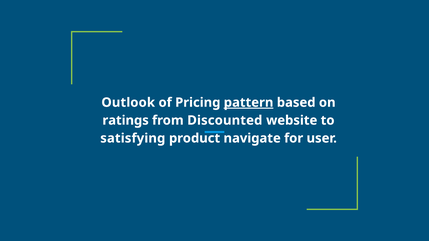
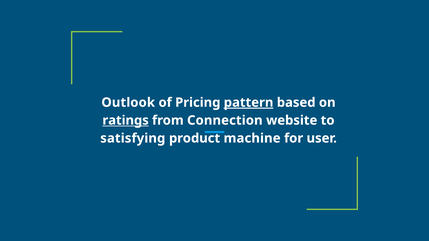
ratings underline: none -> present
Discounted: Discounted -> Connection
navigate: navigate -> machine
